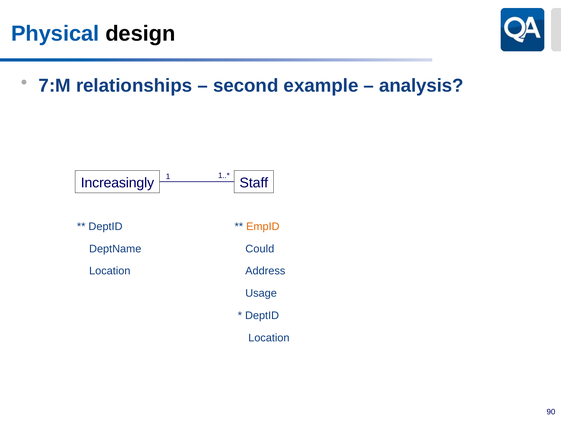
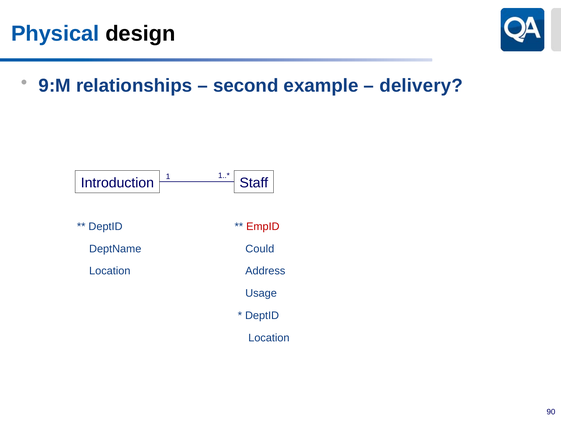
7:M: 7:M -> 9:M
analysis: analysis -> delivery
Increasingly: Increasingly -> Introduction
EmpID colour: orange -> red
